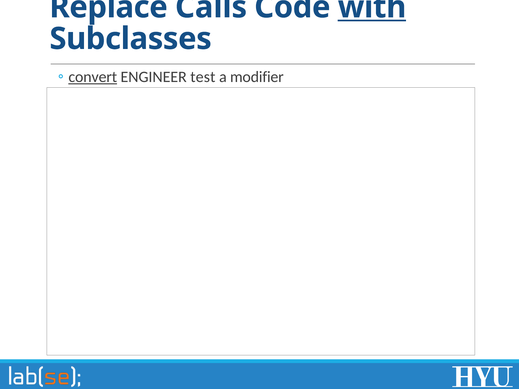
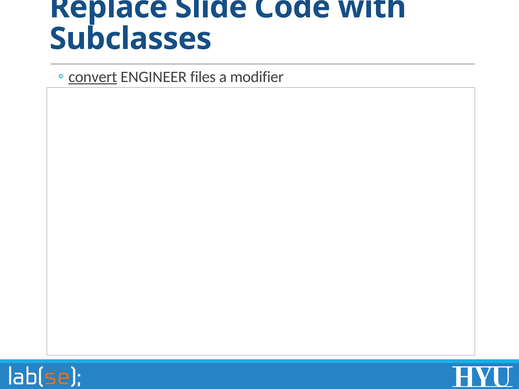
Calls: Calls -> Slide
with underline: present -> none
test: test -> files
